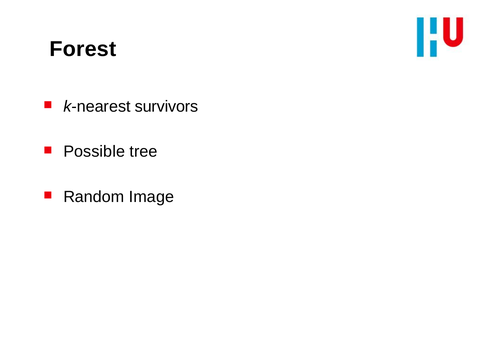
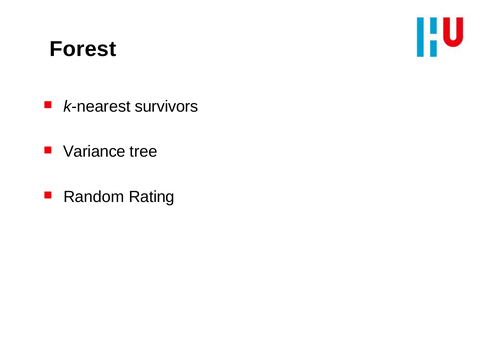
Possible: Possible -> Variance
Image: Image -> Rating
